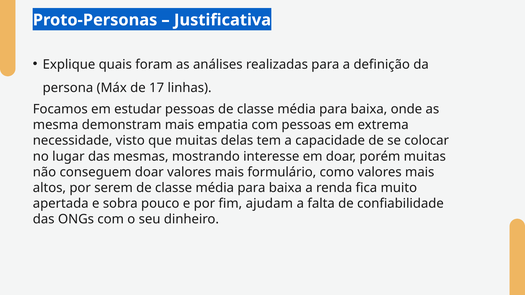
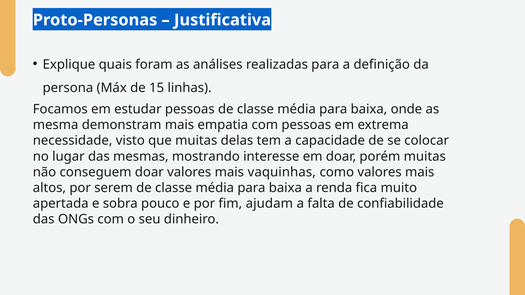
17: 17 -> 15
formulário: formulário -> vaquinhas
